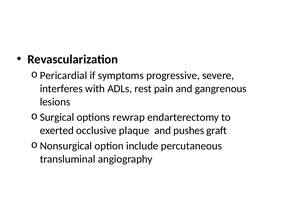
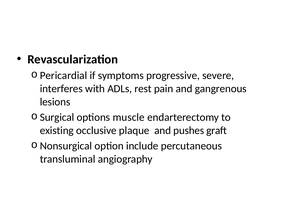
rewrap: rewrap -> muscle
exerted: exerted -> existing
